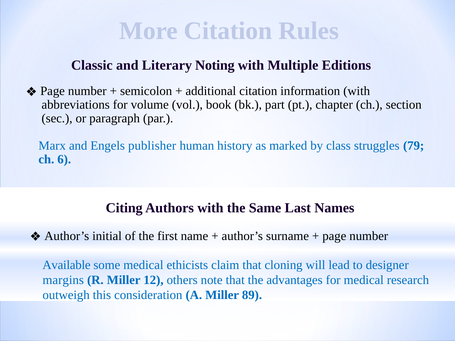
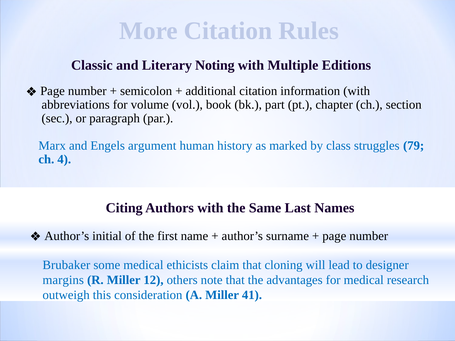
publisher: publisher -> argument
6: 6 -> 4
Available: Available -> Brubaker
89: 89 -> 41
